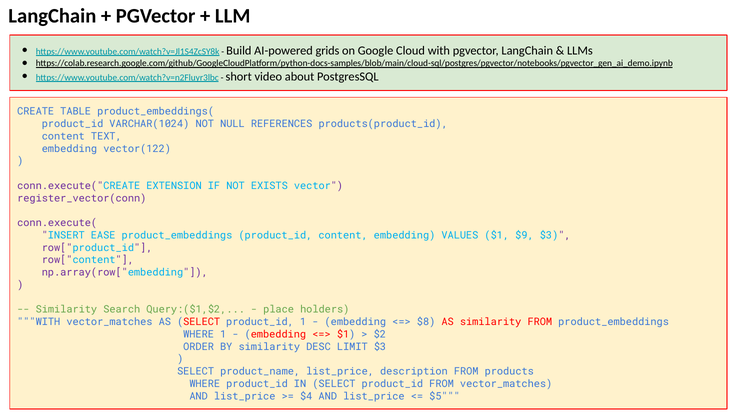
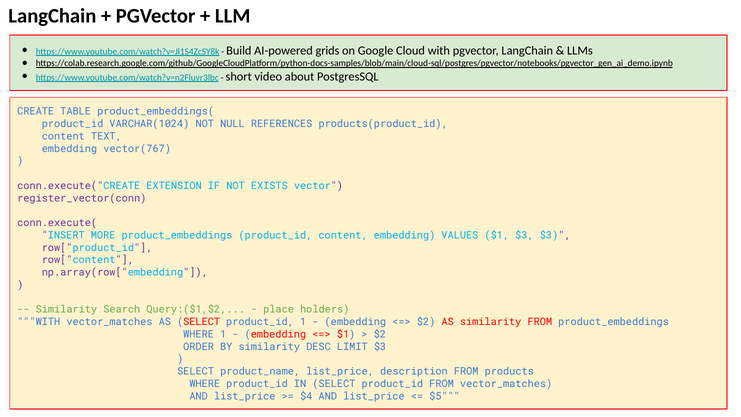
vector(122: vector(122 -> vector(767
EASE: EASE -> MORE
$1 $9: $9 -> $3
$8 at (426, 322): $8 -> $2
